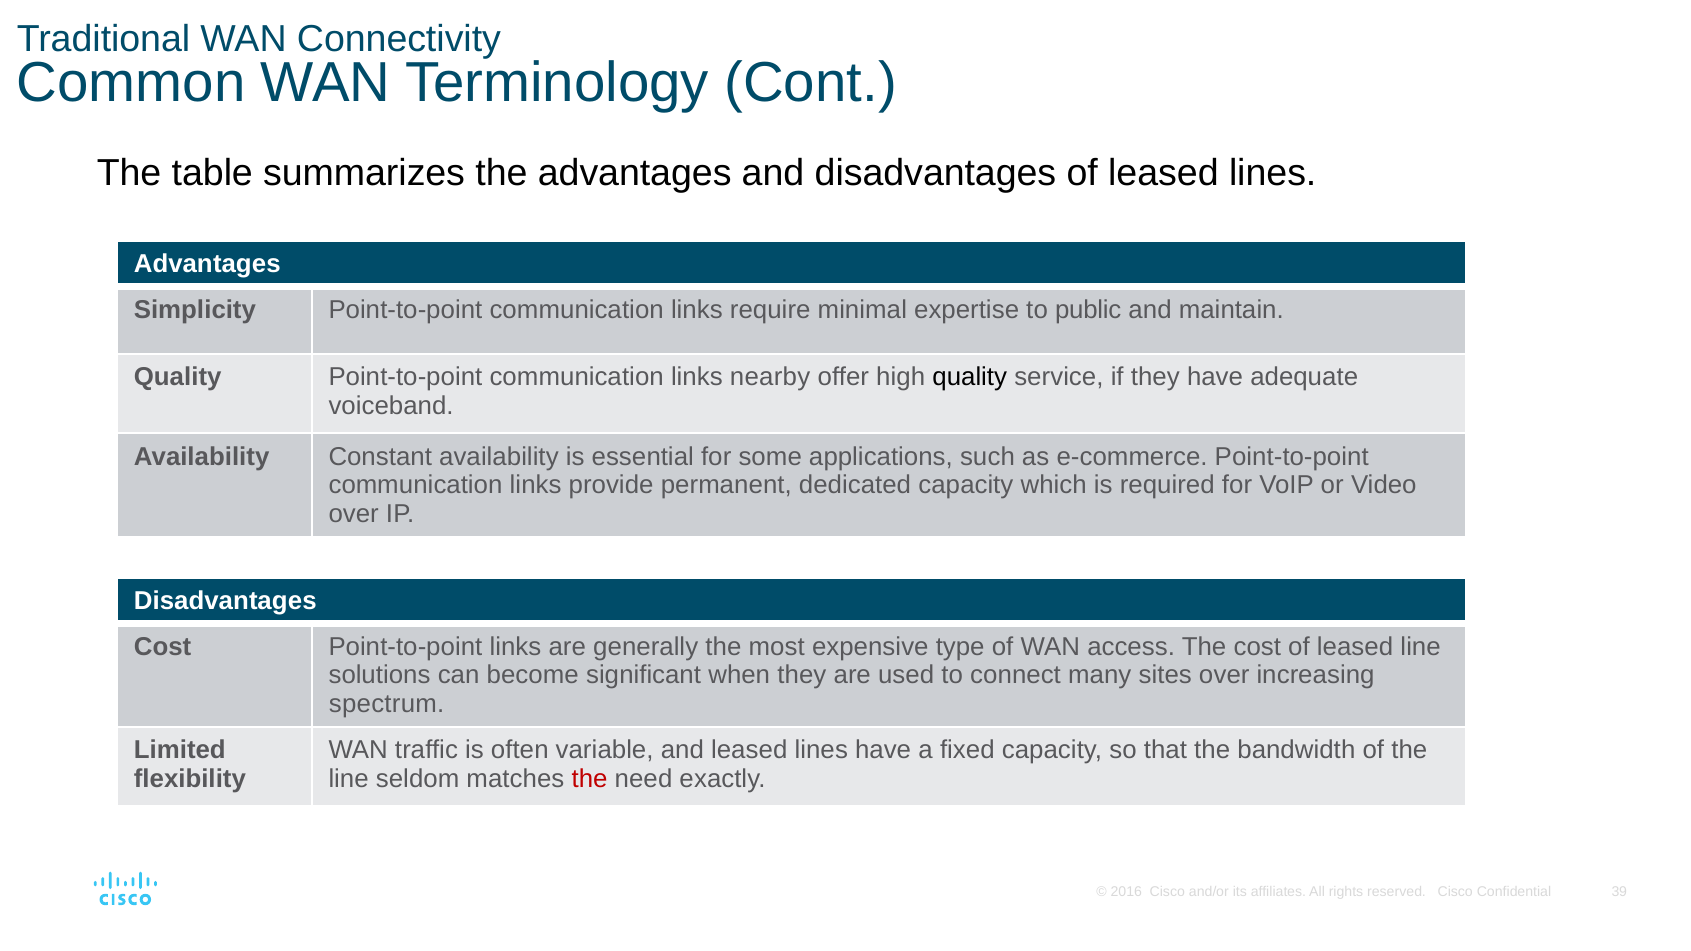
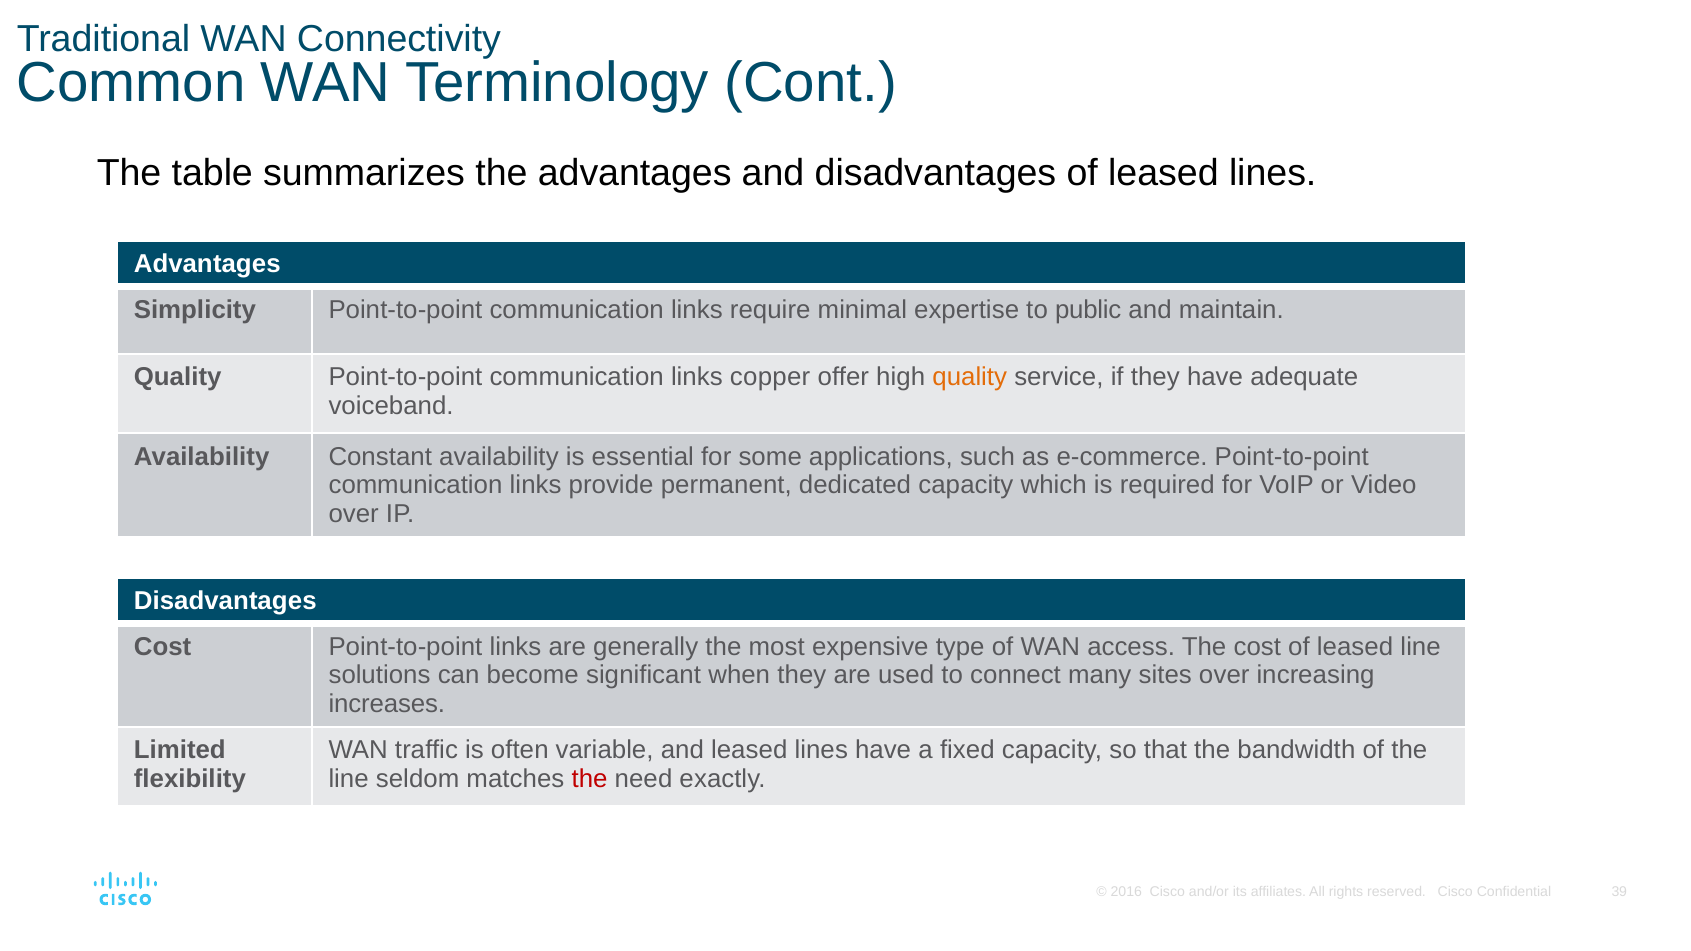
nearby: nearby -> copper
quality at (970, 377) colour: black -> orange
spectrum: spectrum -> increases
